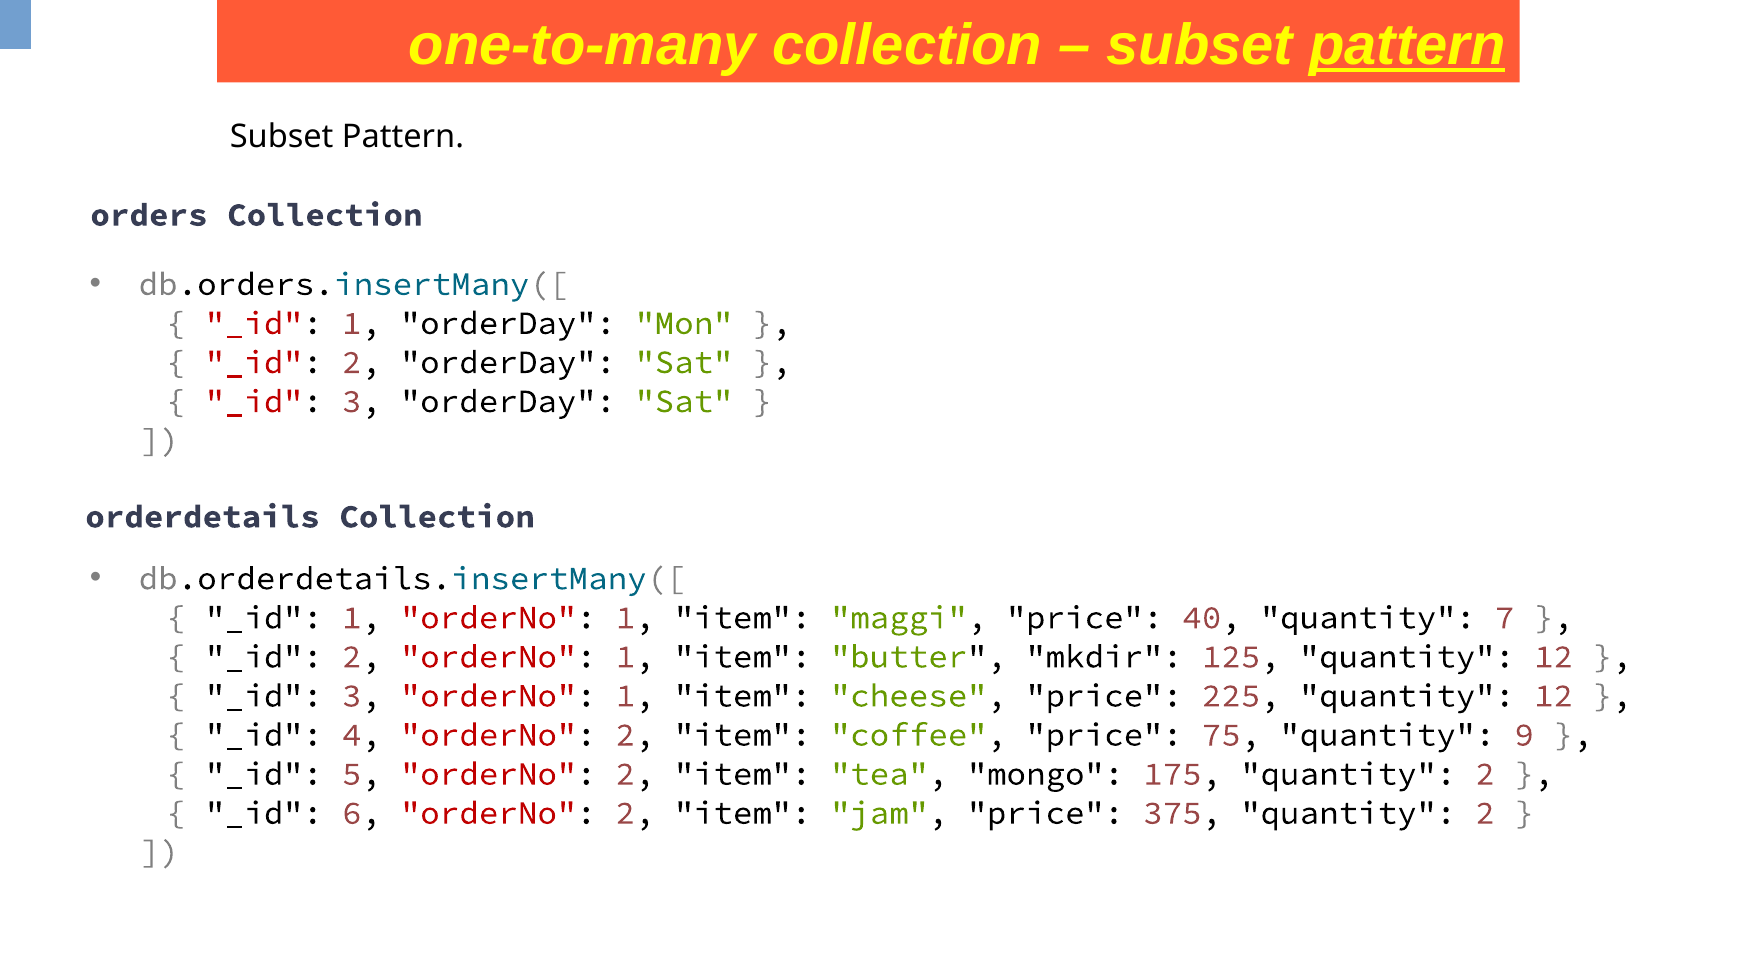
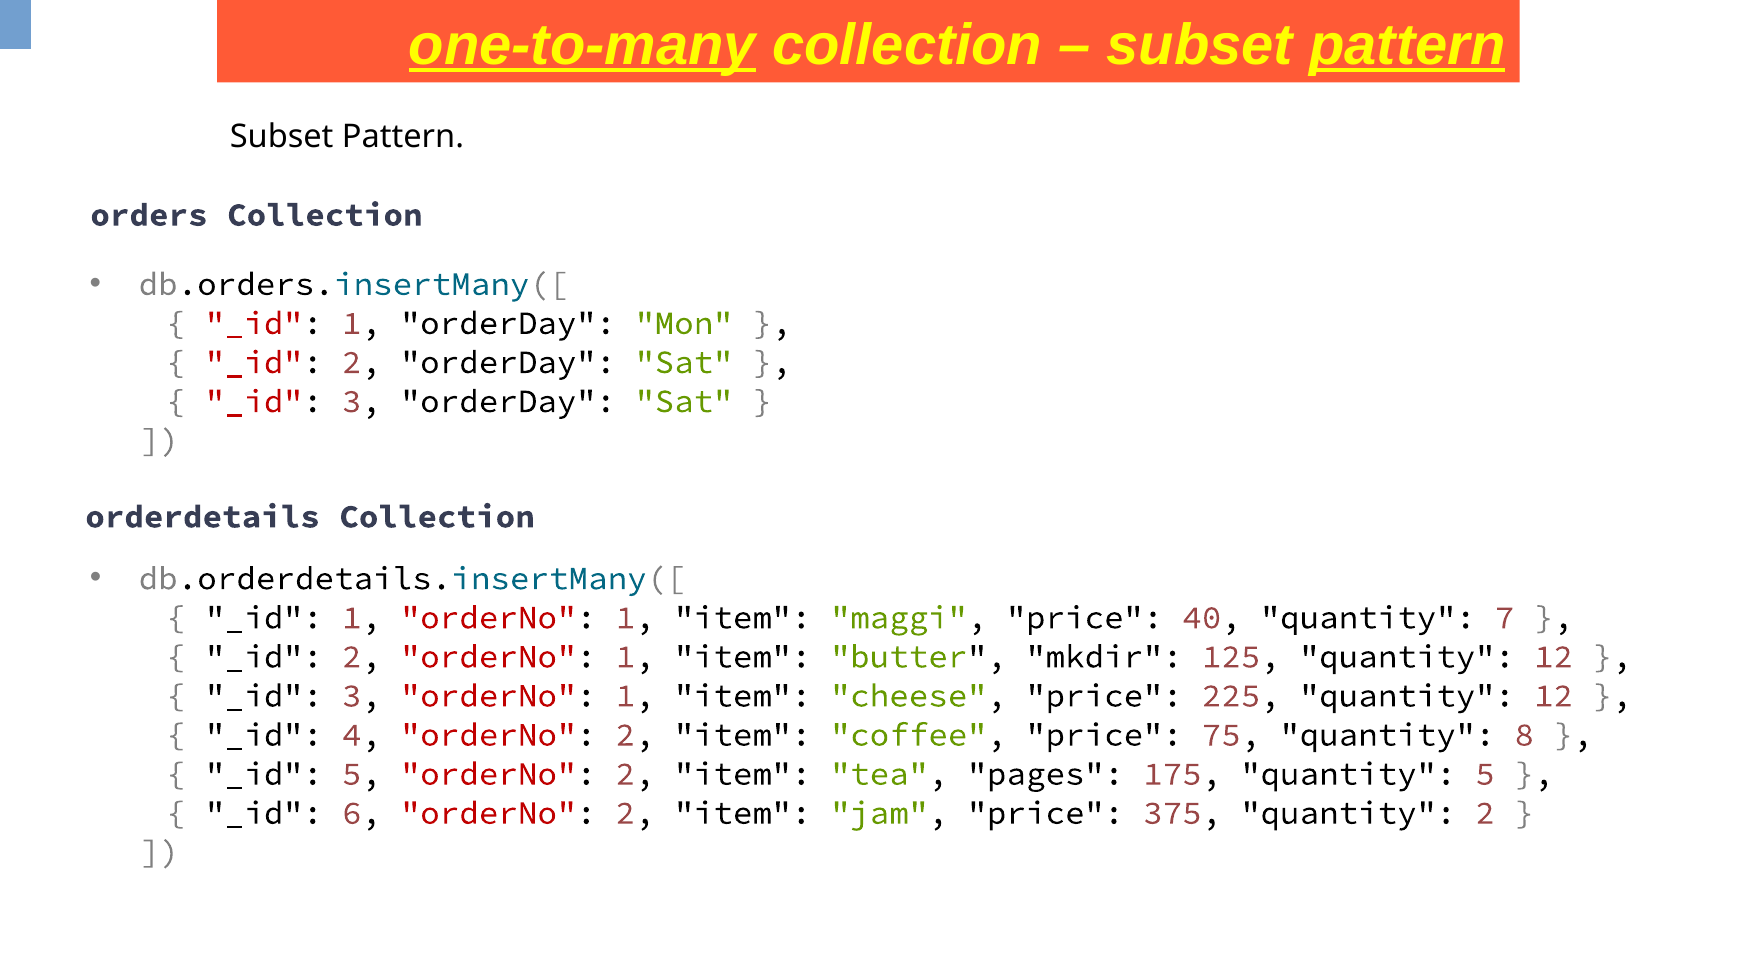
one-to-many underline: none -> present
9: 9 -> 8
mongo: mongo -> pages
175 quantity 2: 2 -> 5
